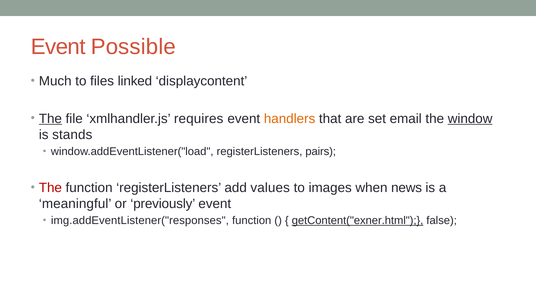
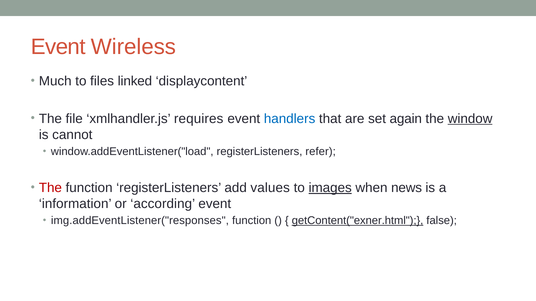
Possible: Possible -> Wireless
The at (50, 119) underline: present -> none
handlers colour: orange -> blue
email: email -> again
stands: stands -> cannot
pairs: pairs -> refer
images underline: none -> present
meaningful: meaningful -> information
previously: previously -> according
